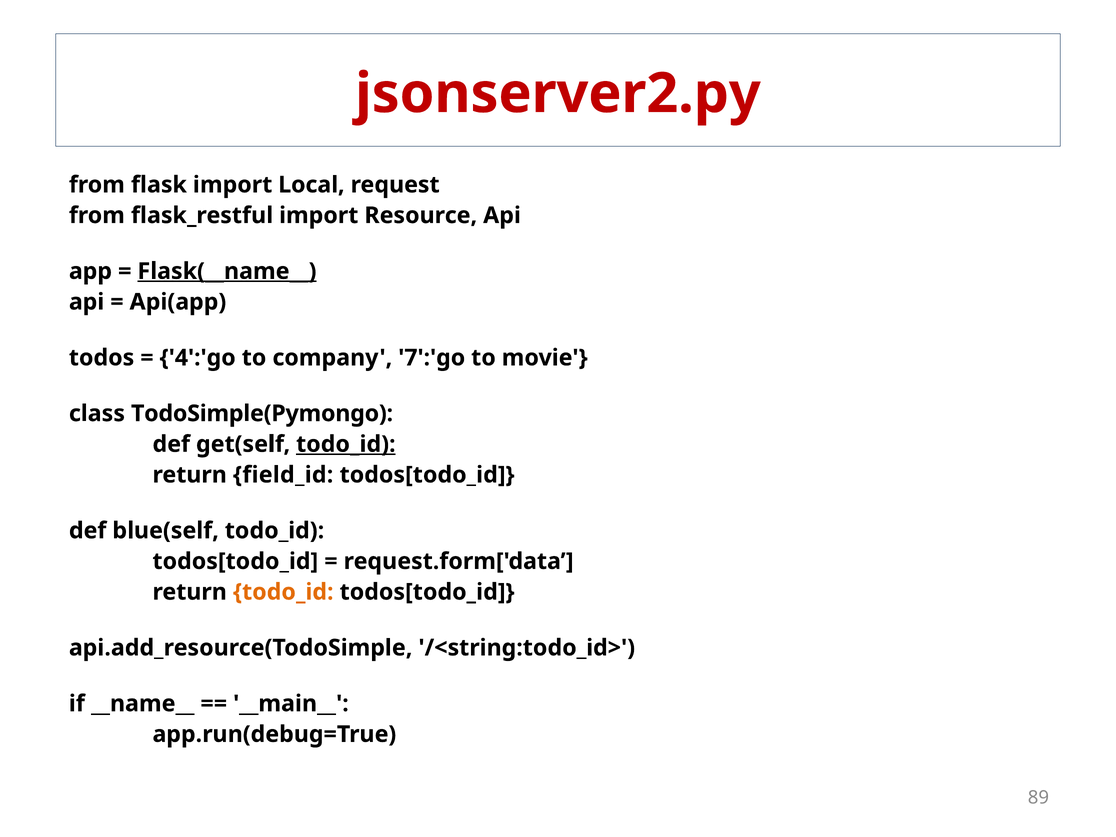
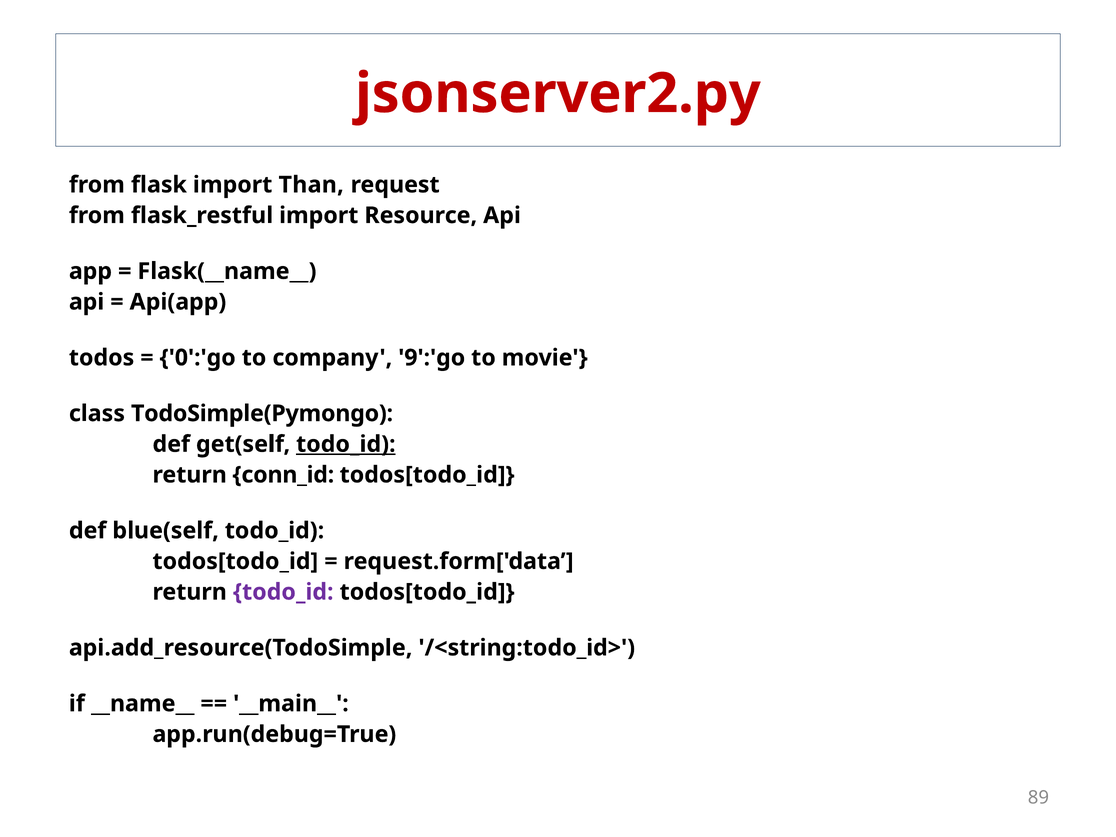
Local: Local -> Than
Flask(__name__ underline: present -> none
4':'go: 4':'go -> 0':'go
7':'go: 7':'go -> 9':'go
field_id: field_id -> conn_id
todo_id at (283, 592) colour: orange -> purple
